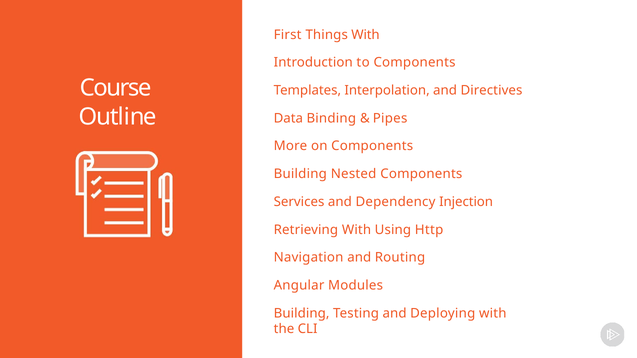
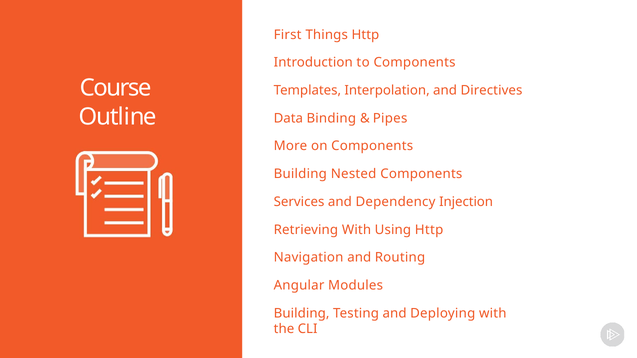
Things With: With -> Http
